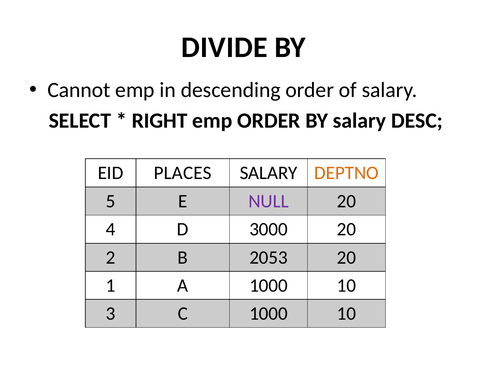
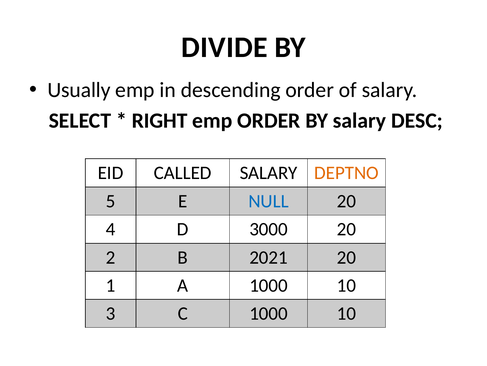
Cannot: Cannot -> Usually
PLACES: PLACES -> CALLED
NULL colour: purple -> blue
2053: 2053 -> 2021
